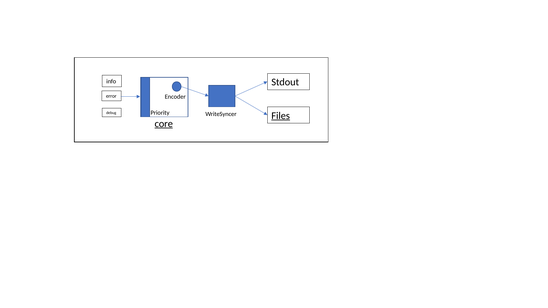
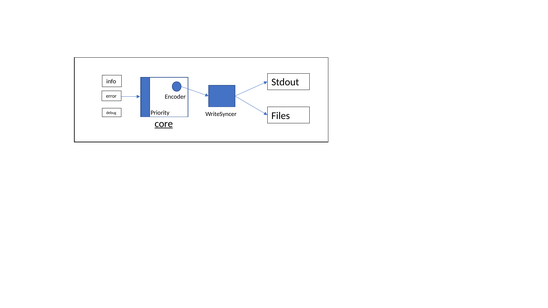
Files underline: present -> none
